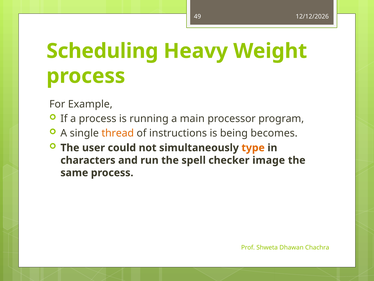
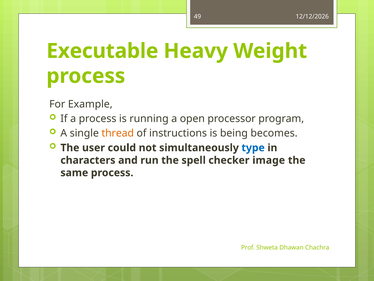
Scheduling: Scheduling -> Executable
main: main -> open
type colour: orange -> blue
